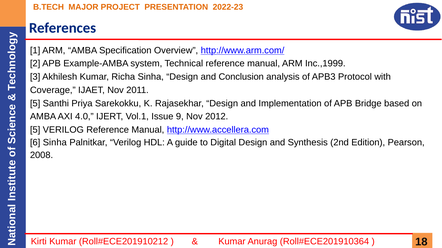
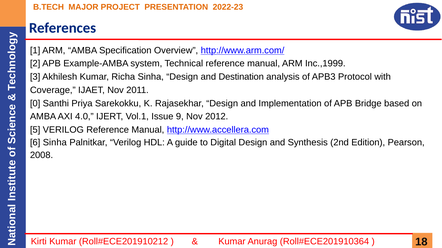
Conclusion: Conclusion -> Destination
5 at (35, 104): 5 -> 0
